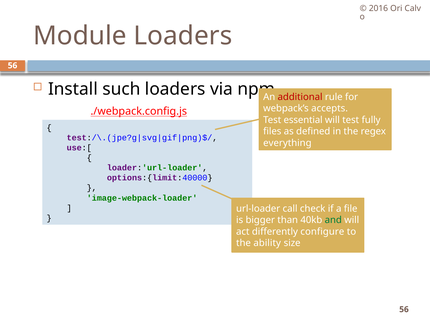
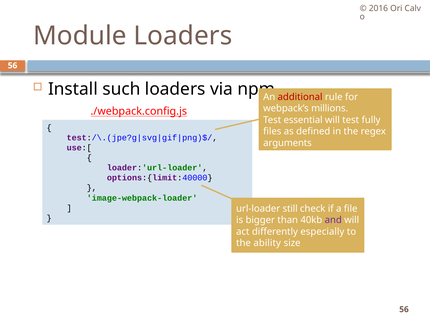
accepts: accepts -> millions
everything: everything -> arguments
call: call -> still
and colour: green -> purple
configure: configure -> especially
